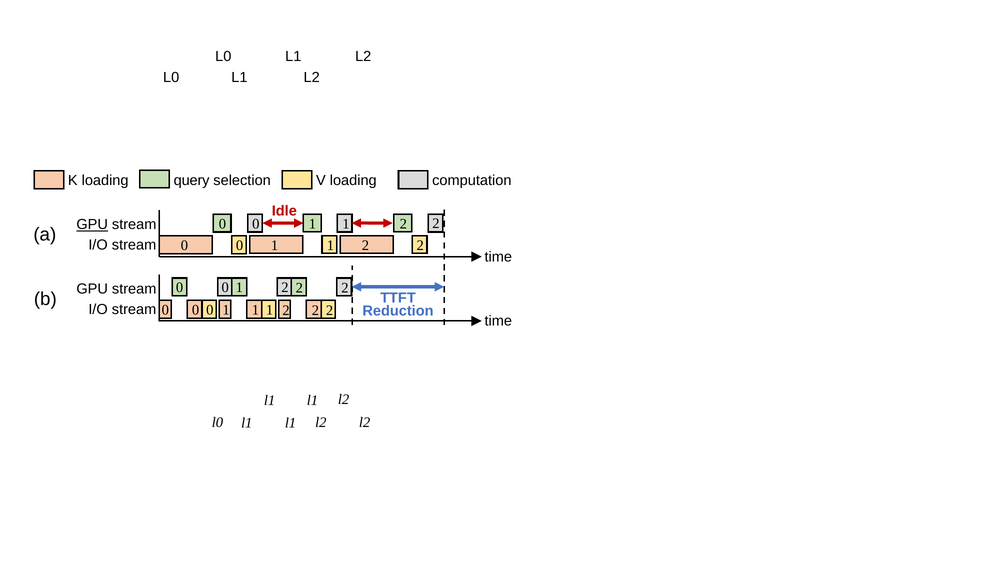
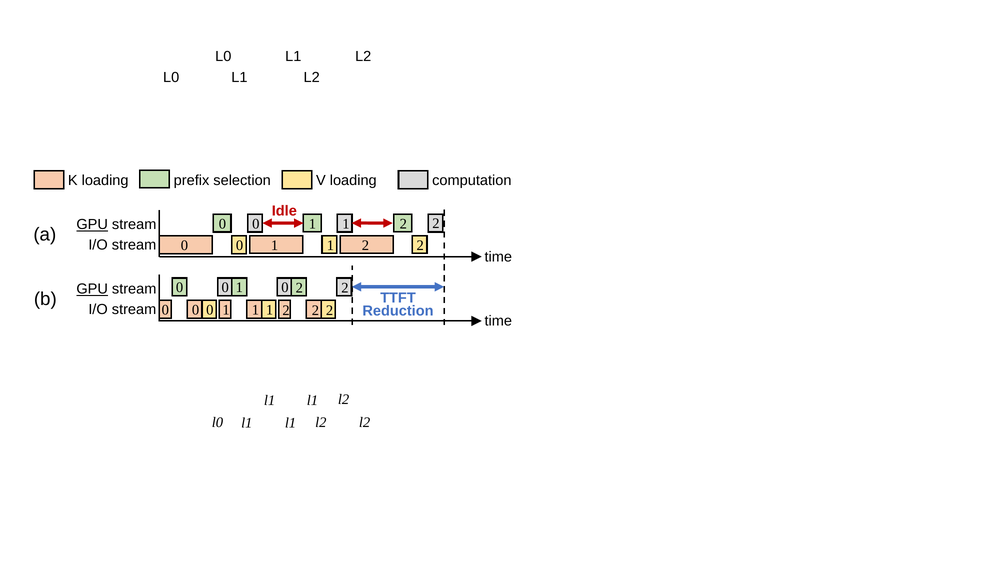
query: query -> prefix
2 at (285, 287): 2 -> 0
GPU at (92, 289) underline: none -> present
